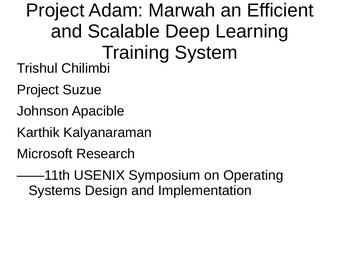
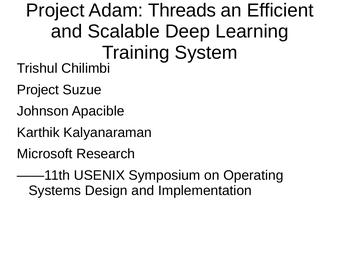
Marwah: Marwah -> Threads
